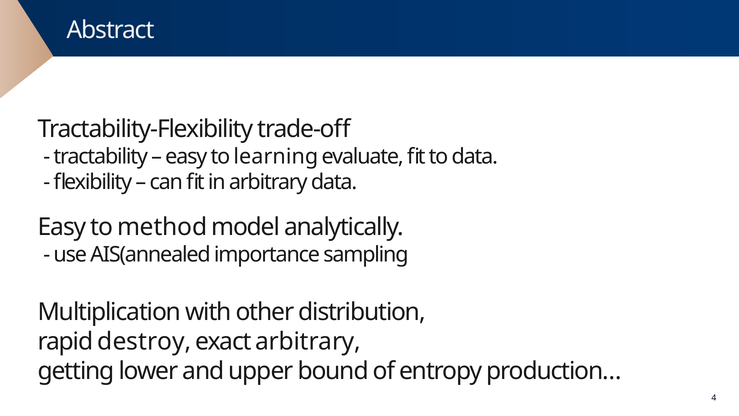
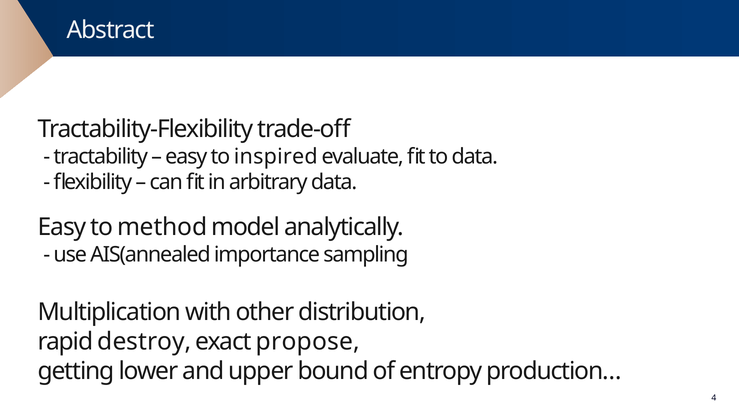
learning: learning -> inspired
exact arbitrary: arbitrary -> propose
